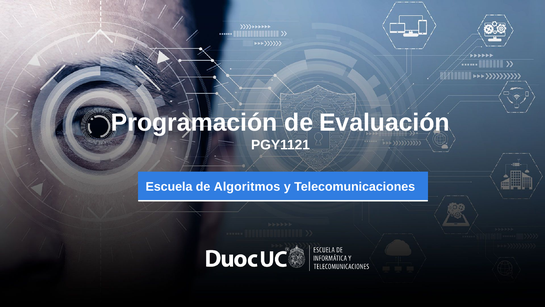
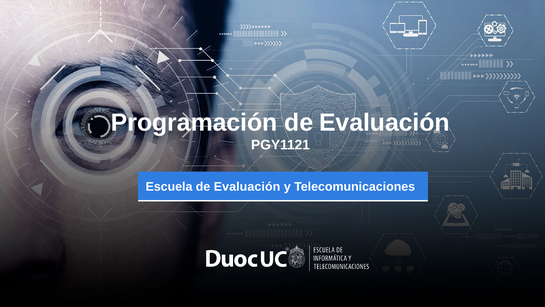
Escuela de Algoritmos: Algoritmos -> Evaluación
